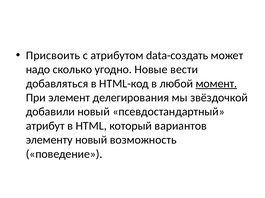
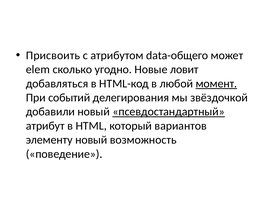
data-создать: data-создать -> data-общего
надо: надо -> elem
вести: вести -> ловит
элемент: элемент -> событий
псевдостандартный underline: none -> present
